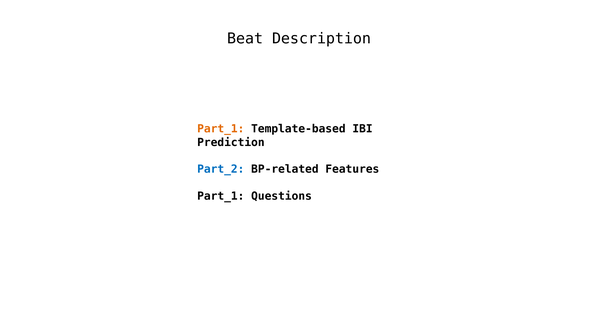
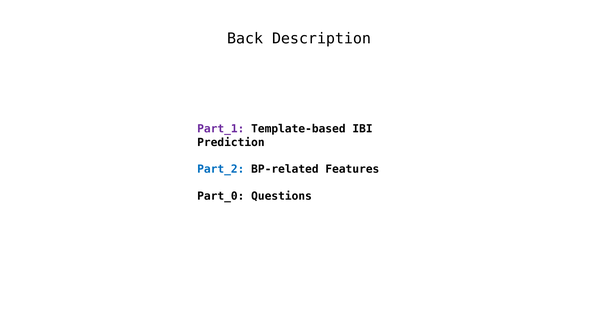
Beat: Beat -> Back
Part_1 at (221, 129) colour: orange -> purple
Part_1 at (221, 196): Part_1 -> Part_0
